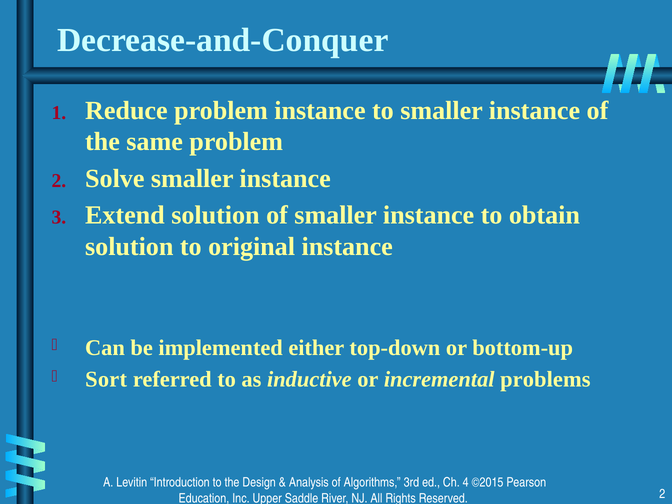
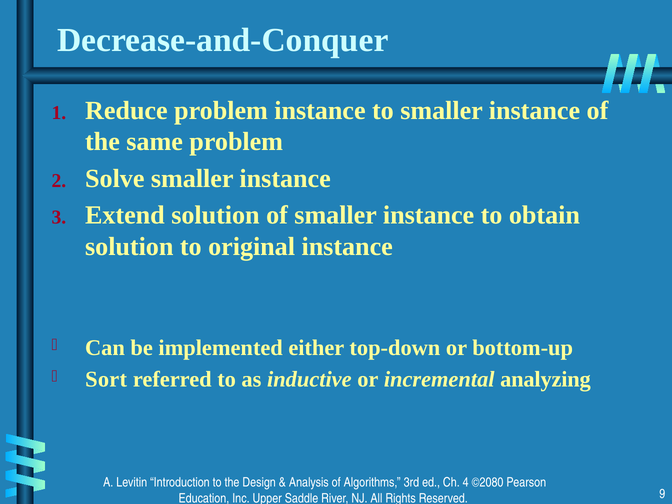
problems: problems -> analyzing
©2015: ©2015 -> ©2080
2 at (662, 494): 2 -> 9
